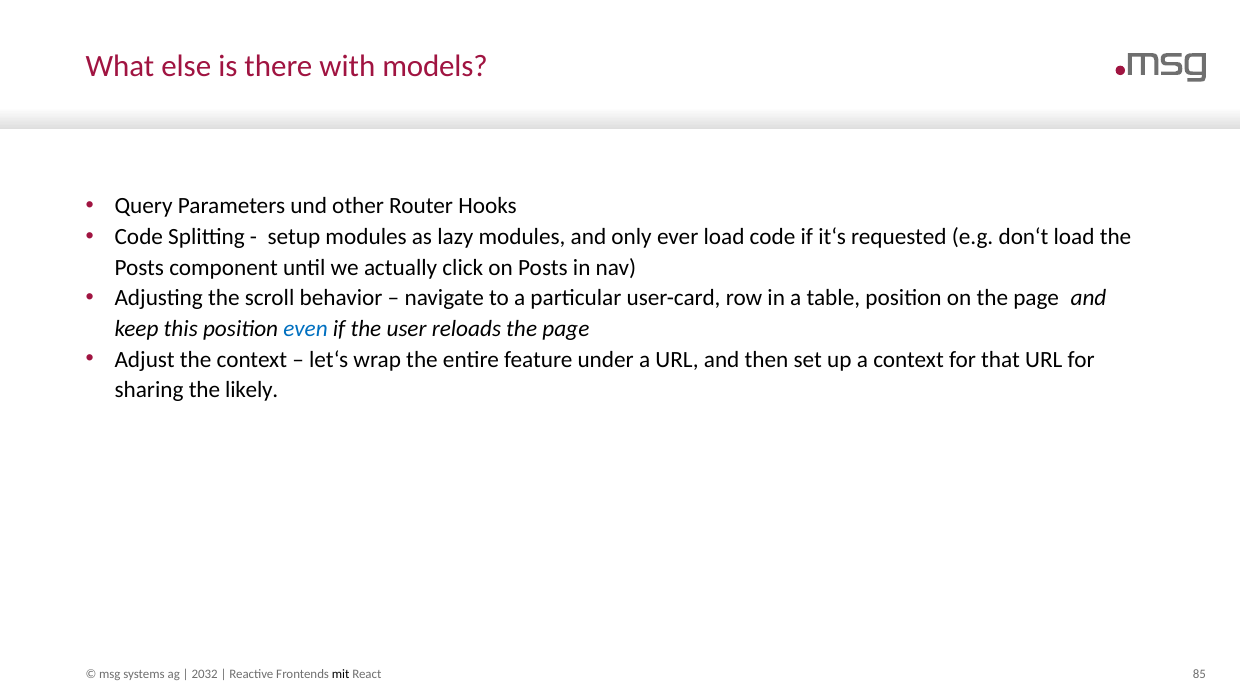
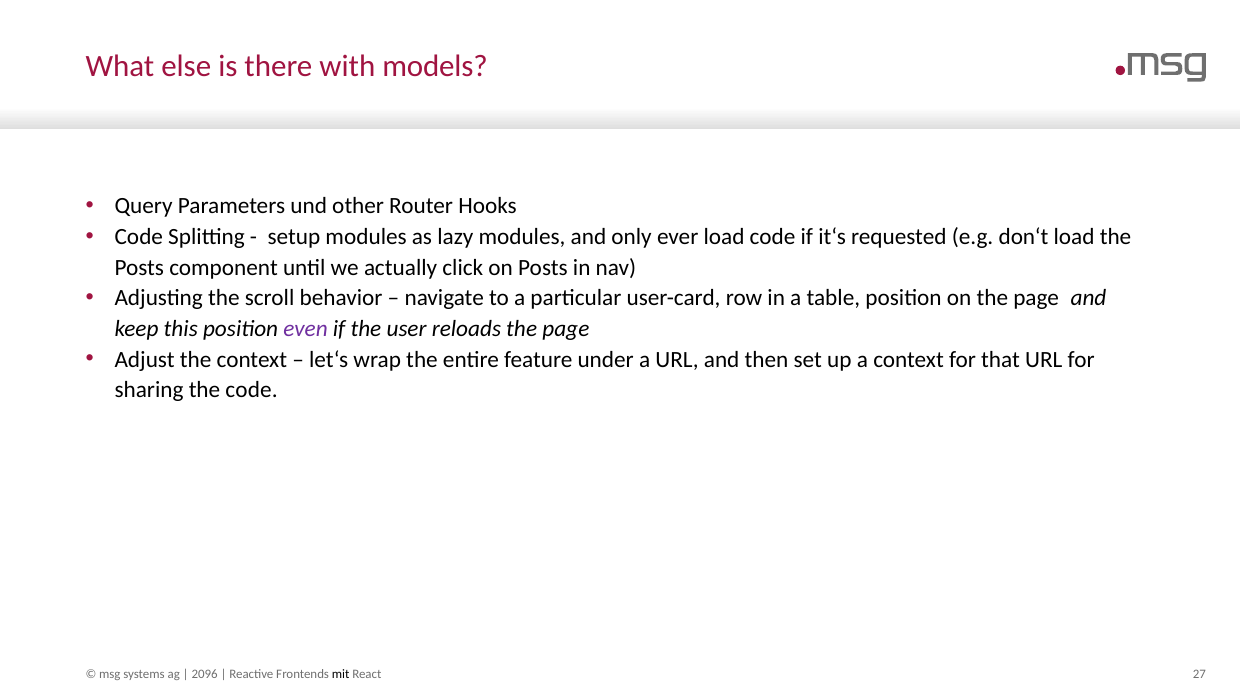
even colour: blue -> purple
the likely: likely -> code
2032: 2032 -> 2096
85: 85 -> 27
